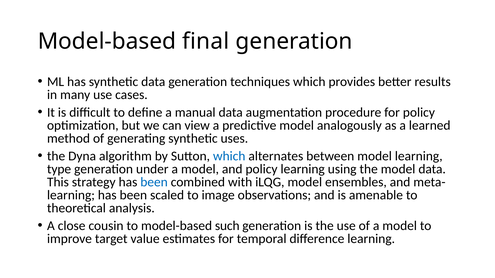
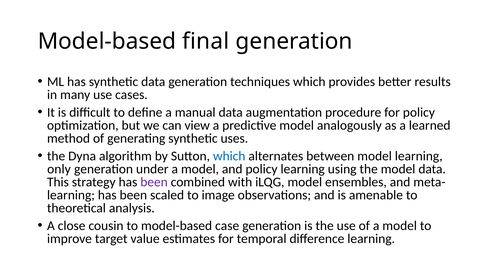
type: type -> only
been at (154, 182) colour: blue -> purple
such: such -> case
